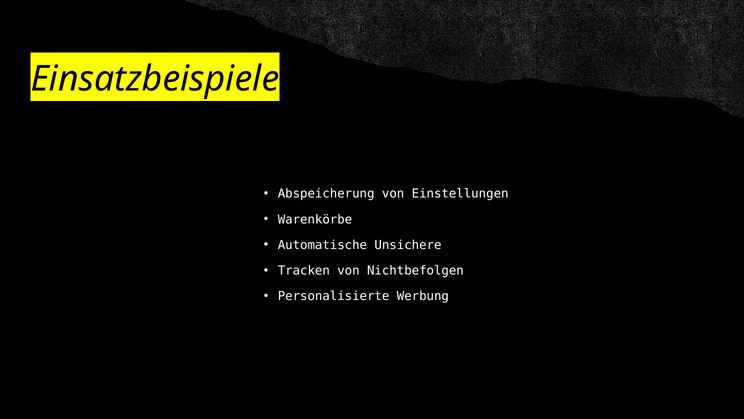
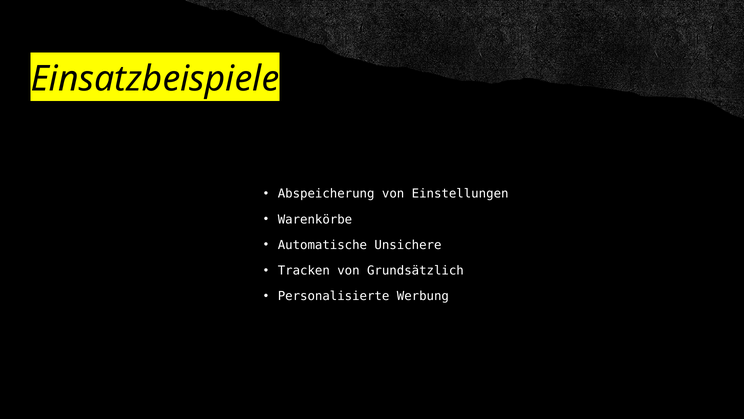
Nichtbefolgen: Nichtbefolgen -> Grundsätzlich
